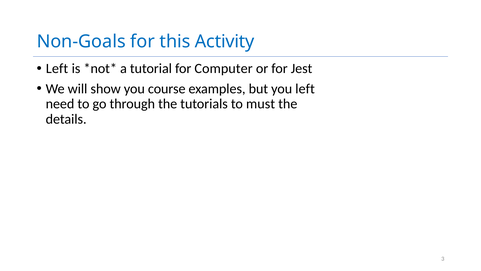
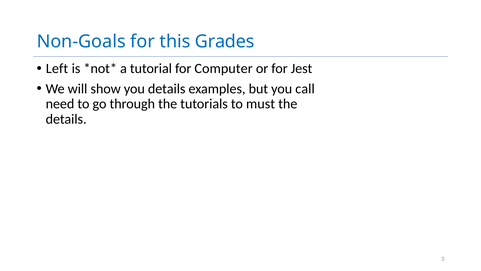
Activity: Activity -> Grades
you course: course -> details
you left: left -> call
